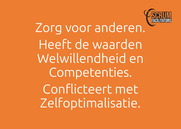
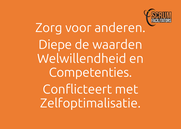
Heeft: Heeft -> Diepe
